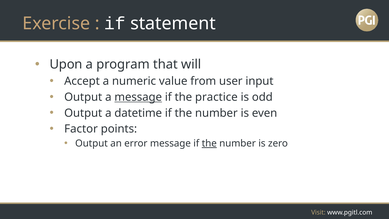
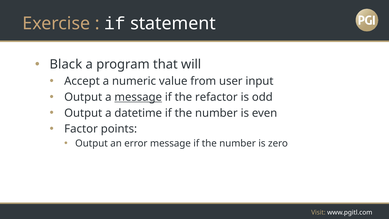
Upon: Upon -> Black
practice: practice -> refactor
the at (209, 143) underline: present -> none
